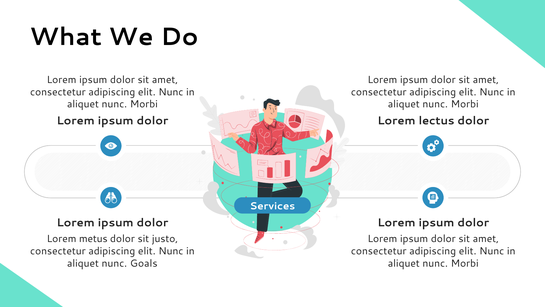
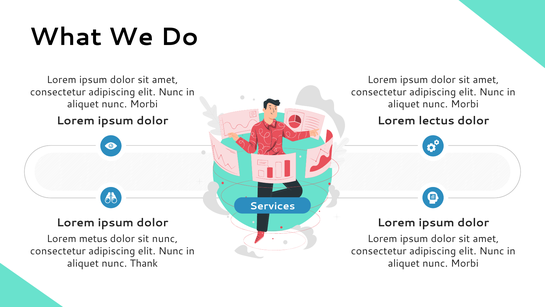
sit justo: justo -> nunc
Goals: Goals -> Thank
